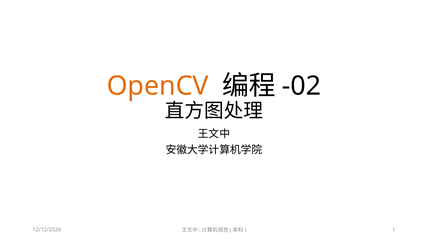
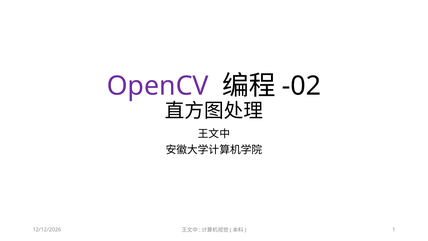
OpenCV colour: orange -> purple
